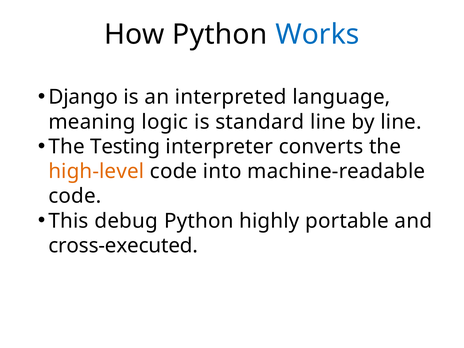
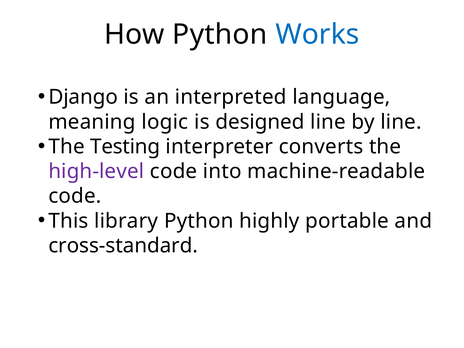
standard: standard -> designed
high-level colour: orange -> purple
debug: debug -> library
cross-executed: cross-executed -> cross-standard
